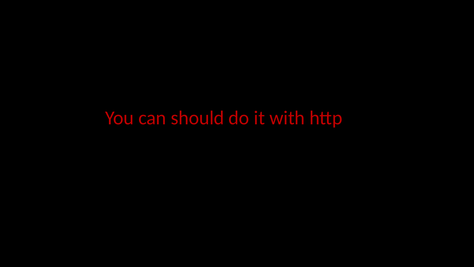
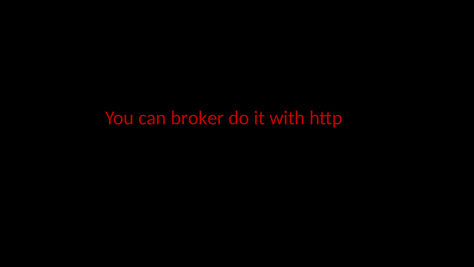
should: should -> broker
